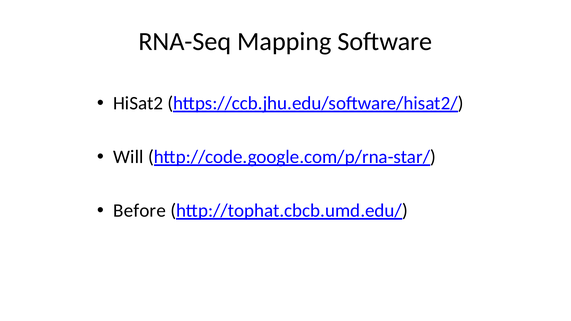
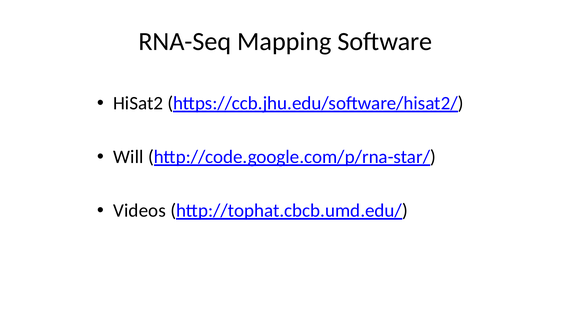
Before: Before -> Videos
